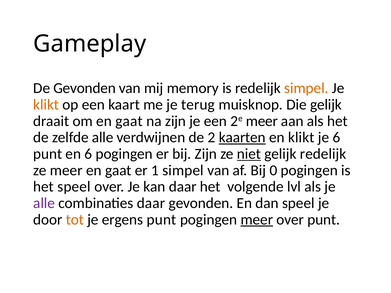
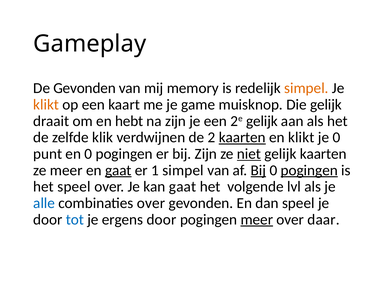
terug: terug -> game
om en gaat: gaat -> hebt
2e meer: meer -> gelijk
zelfde alle: alle -> klik
je 6: 6 -> 0
en 6: 6 -> 0
gelijk redelijk: redelijk -> kaarten
gaat at (118, 170) underline: none -> present
Bij at (258, 170) underline: none -> present
pogingen at (309, 170) underline: none -> present
kan daar: daar -> gaat
alle at (44, 203) colour: purple -> blue
combinaties daar: daar -> over
tot colour: orange -> blue
ergens punt: punt -> door
over punt: punt -> daar
